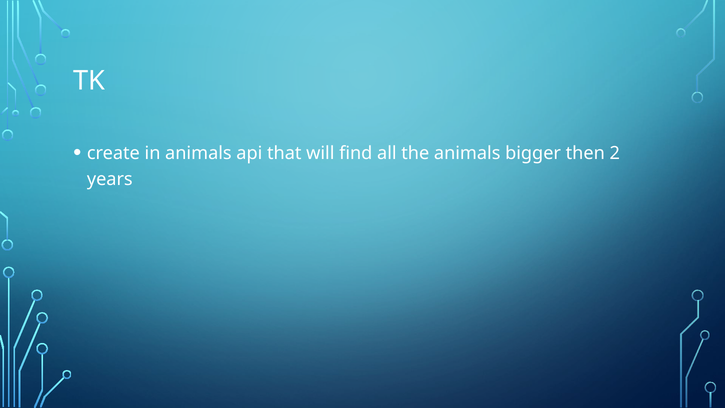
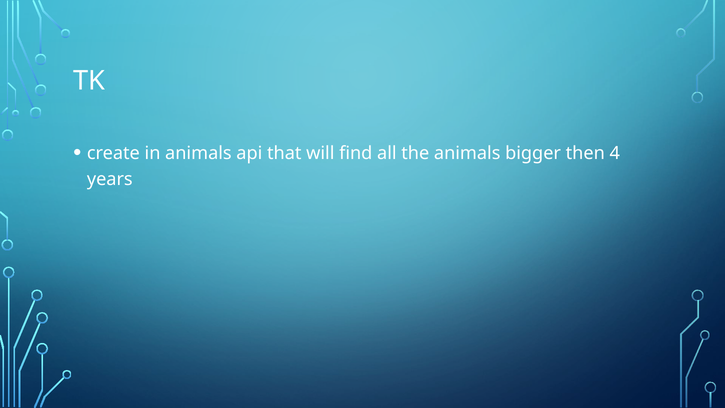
2: 2 -> 4
